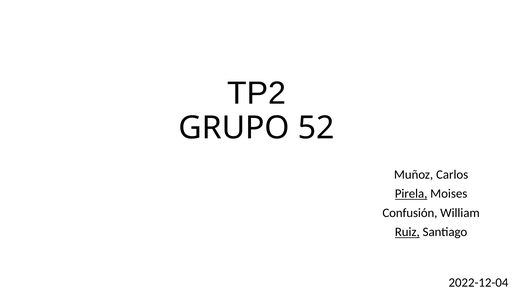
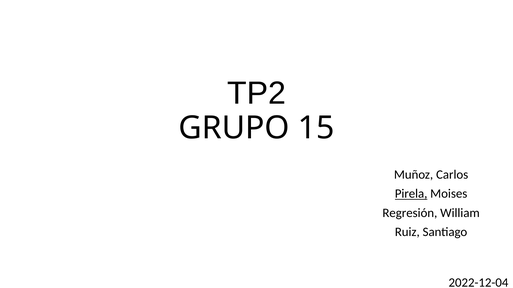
52: 52 -> 15
Confusión: Confusión -> Regresión
Ruiz underline: present -> none
